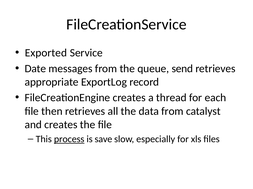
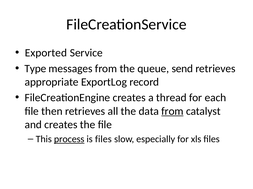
Date: Date -> Type
from at (172, 112) underline: none -> present
is save: save -> files
